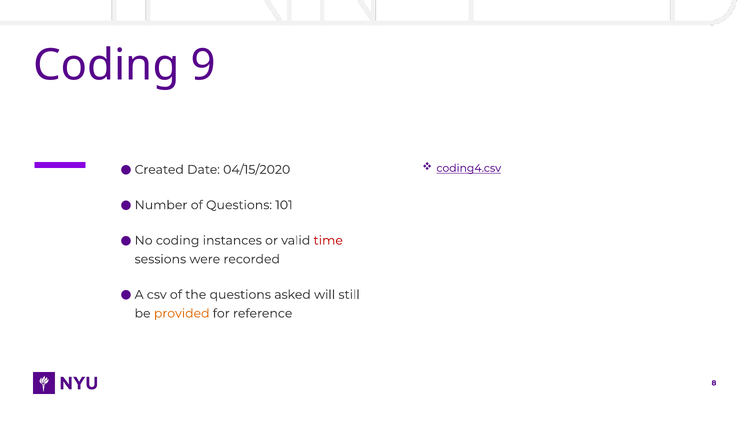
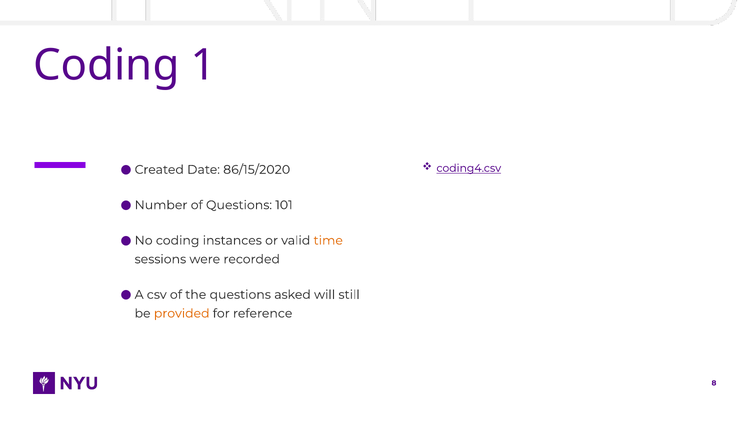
9: 9 -> 1
04/15/2020: 04/15/2020 -> 86/15/2020
time colour: red -> orange
